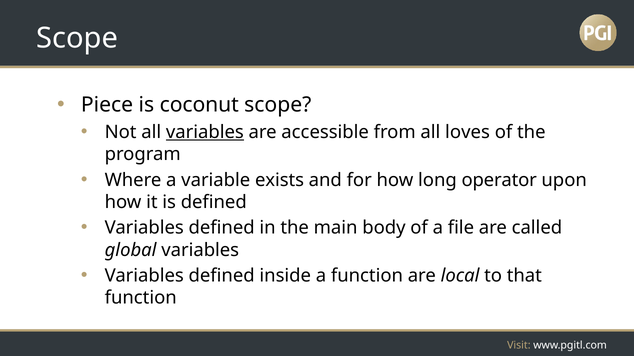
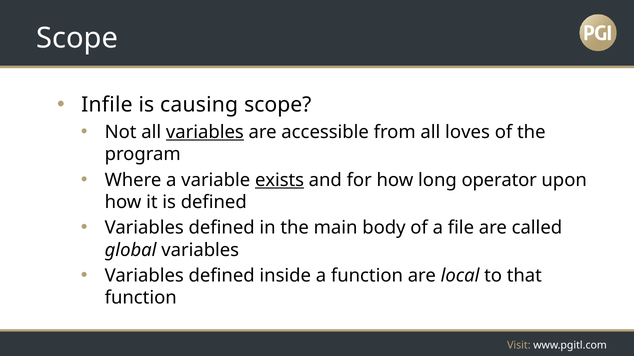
Piece: Piece -> Infile
coconut: coconut -> causing
exists underline: none -> present
